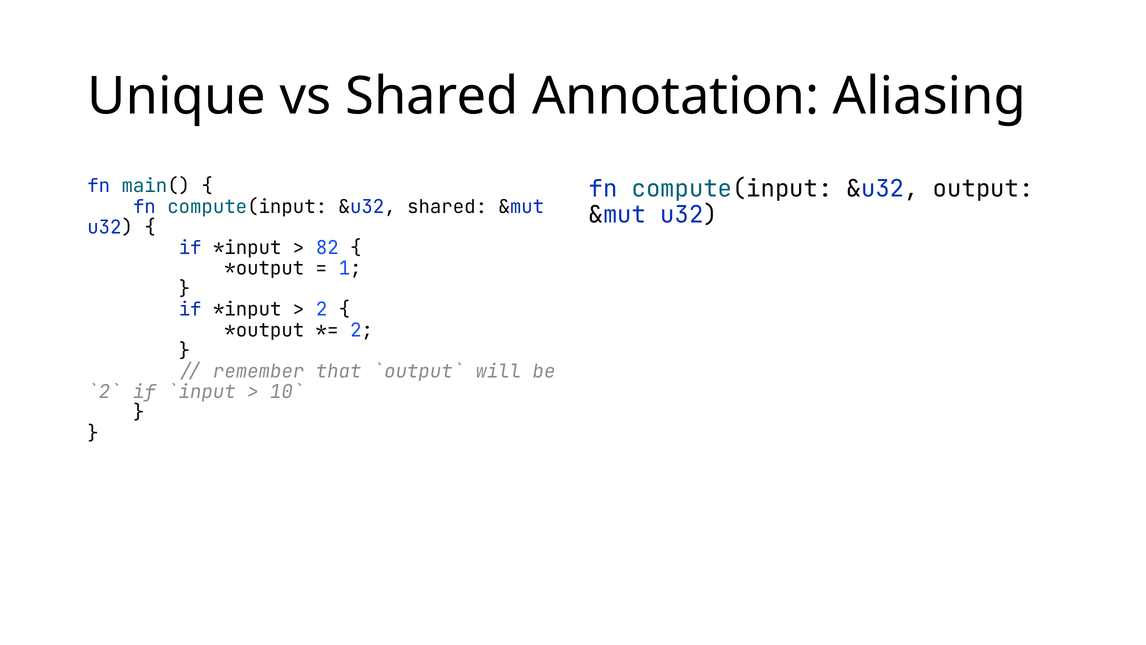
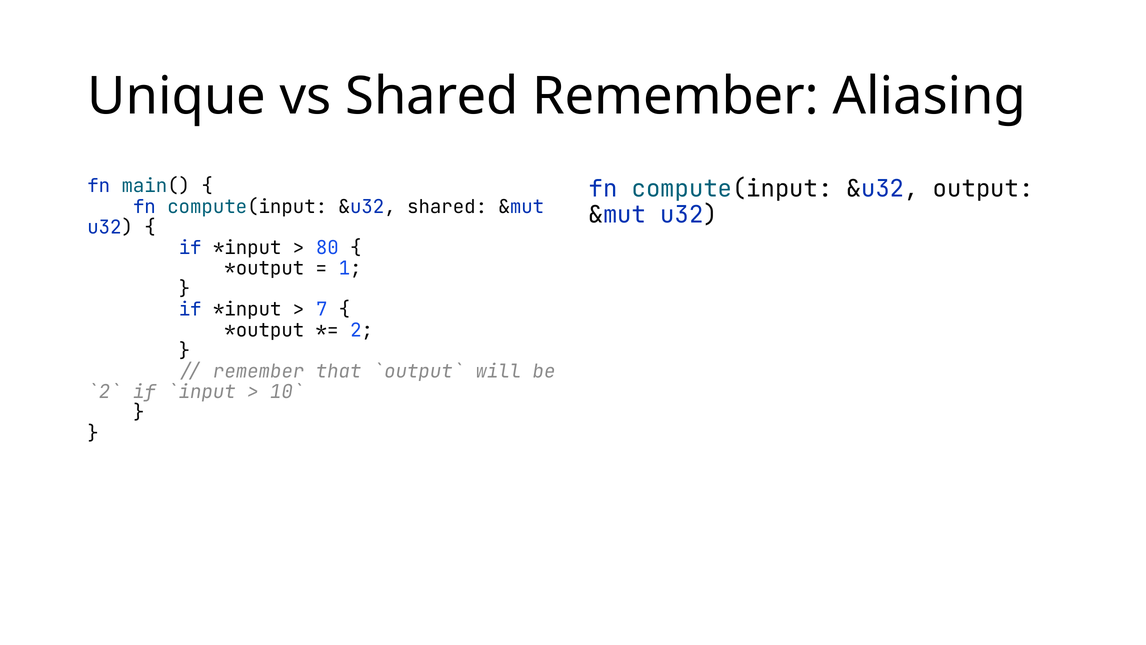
Shared Annotation: Annotation -> Remember
82: 82 -> 80
2 at (322, 310): 2 -> 7
